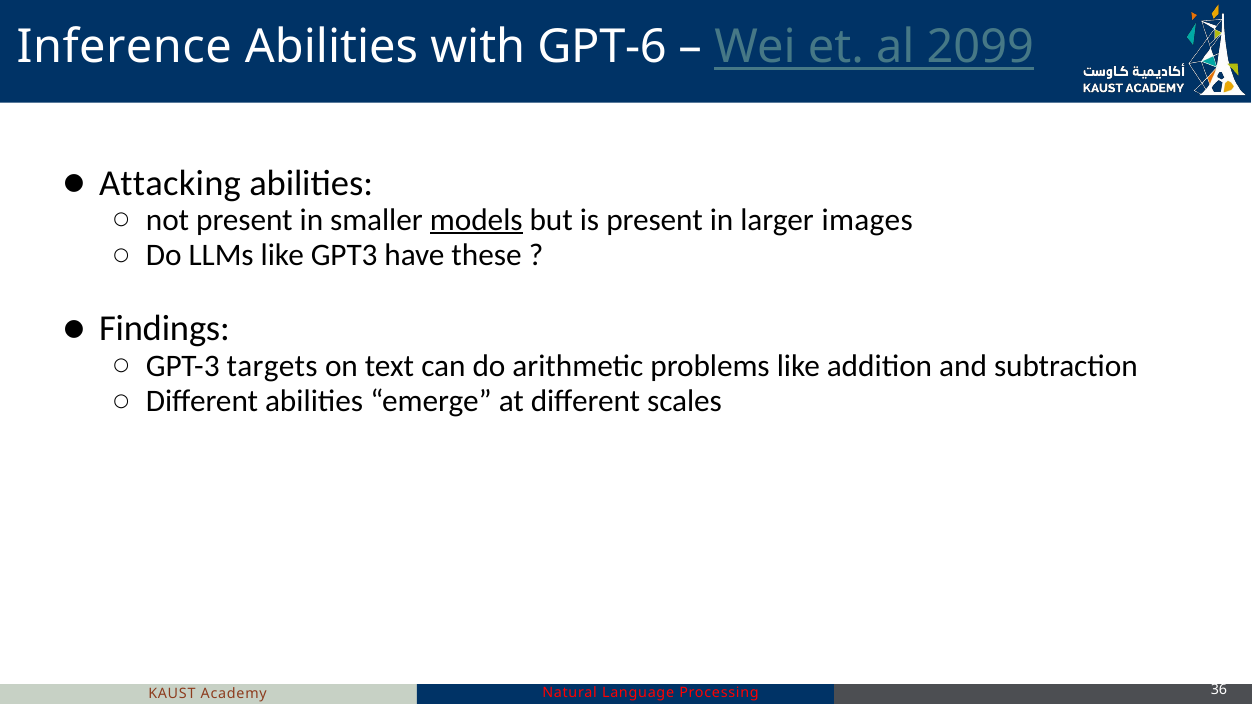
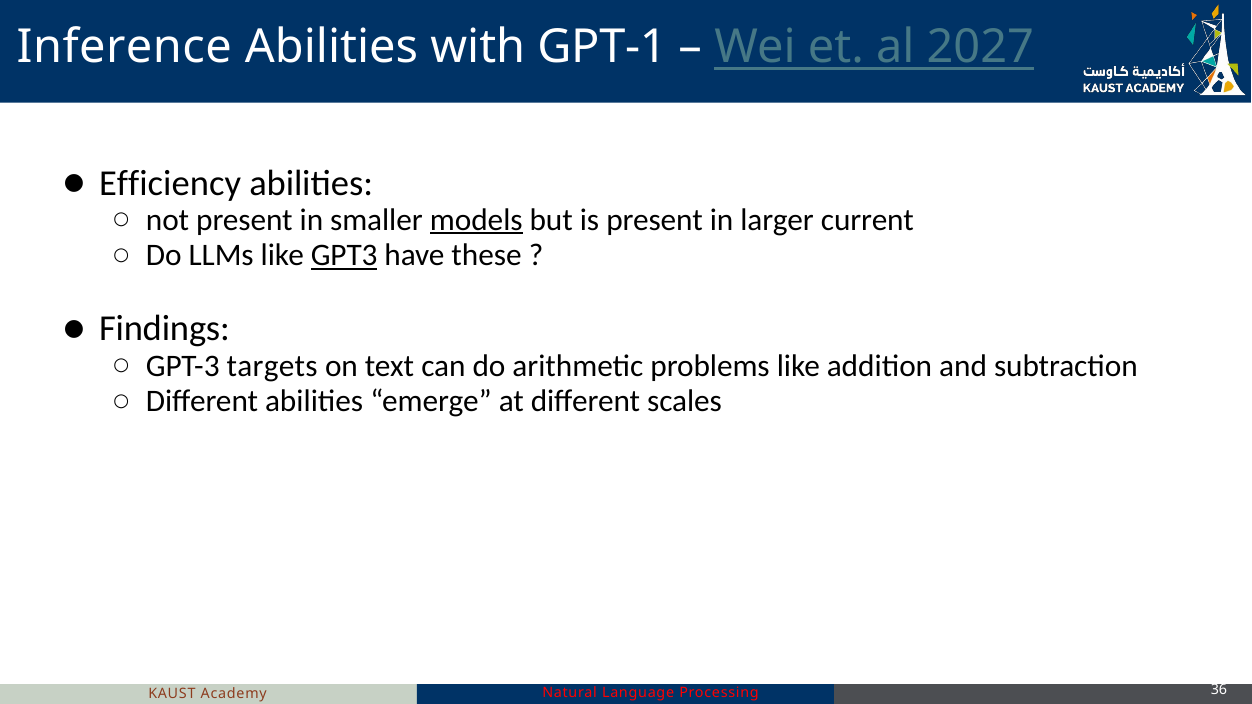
GPT-6: GPT-6 -> GPT-1
2099: 2099 -> 2027
Attacking: Attacking -> Efficiency
images: images -> current
GPT3 underline: none -> present
